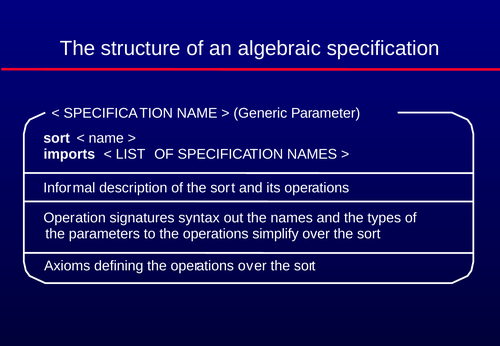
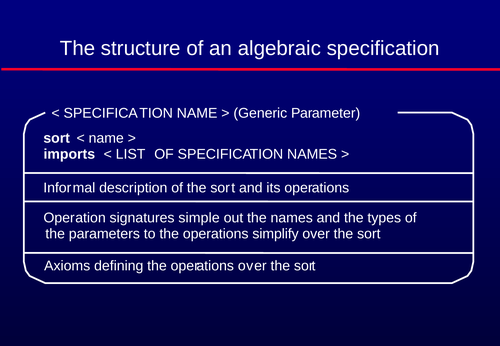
syntax: syntax -> simple
